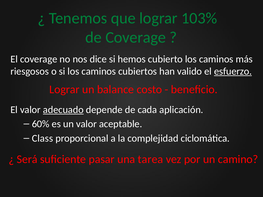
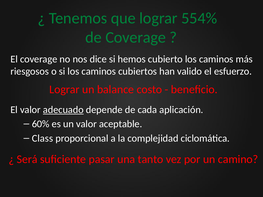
103%: 103% -> 554%
esfuerzo underline: present -> none
tarea: tarea -> tanto
